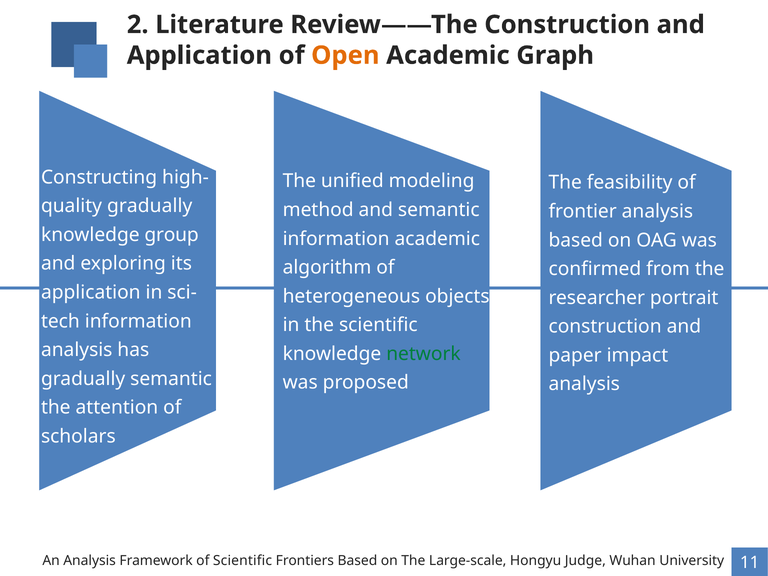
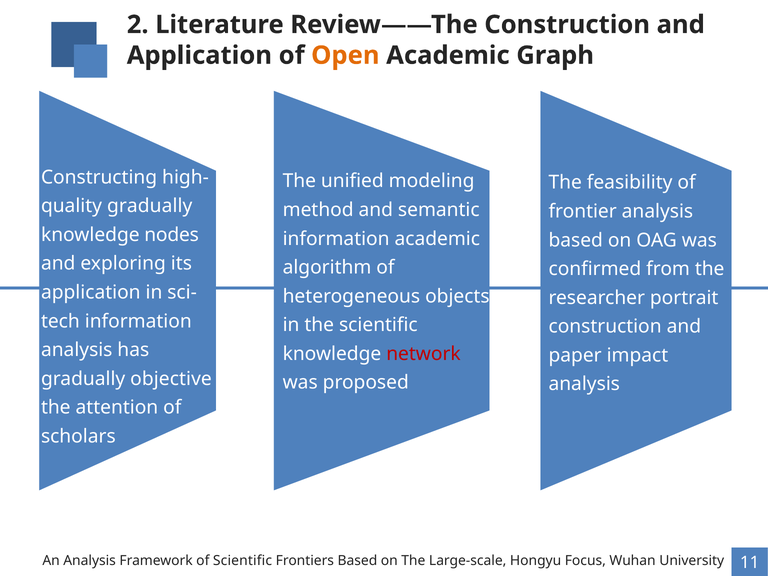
group: group -> nodes
network colour: green -> red
gradually semantic: semantic -> objective
Judge: Judge -> Focus
